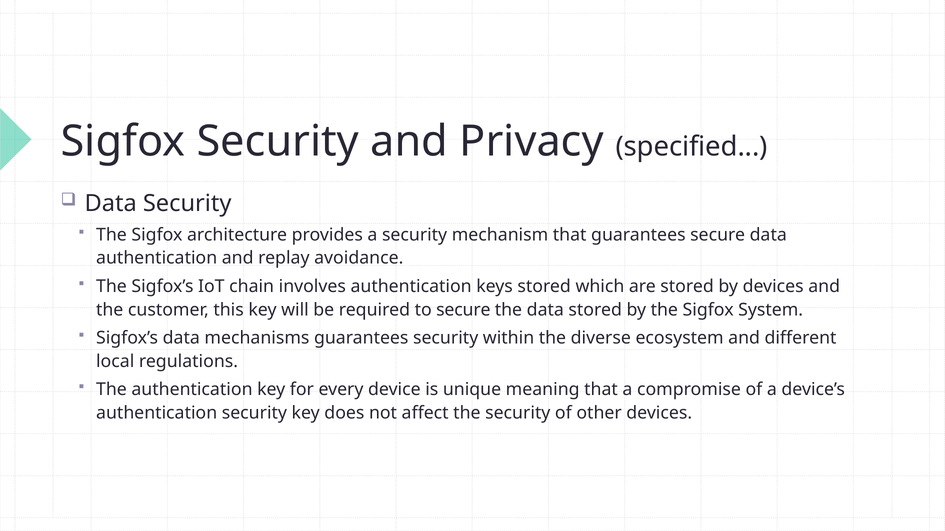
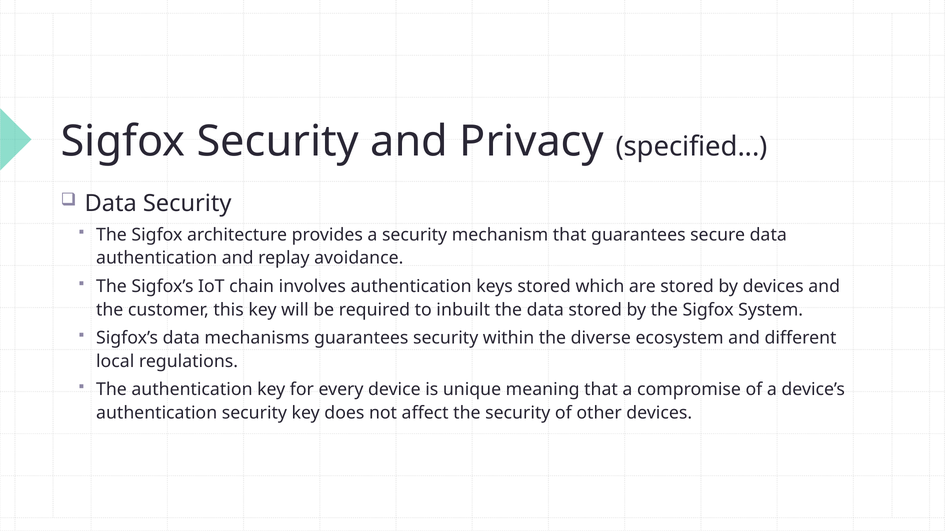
to secure: secure -> inbuilt
